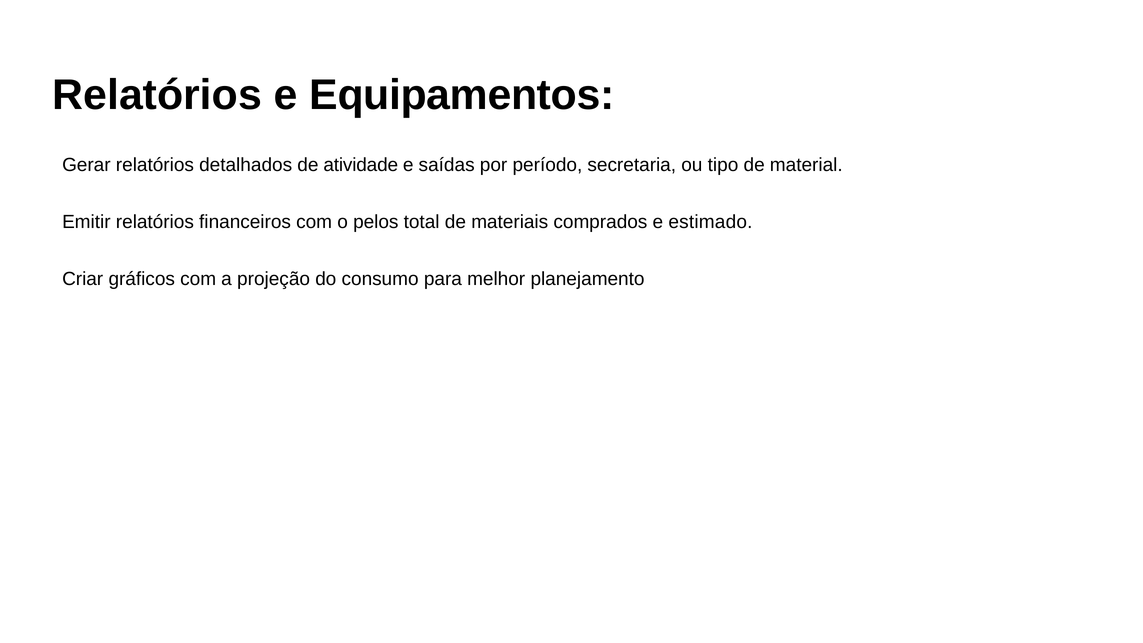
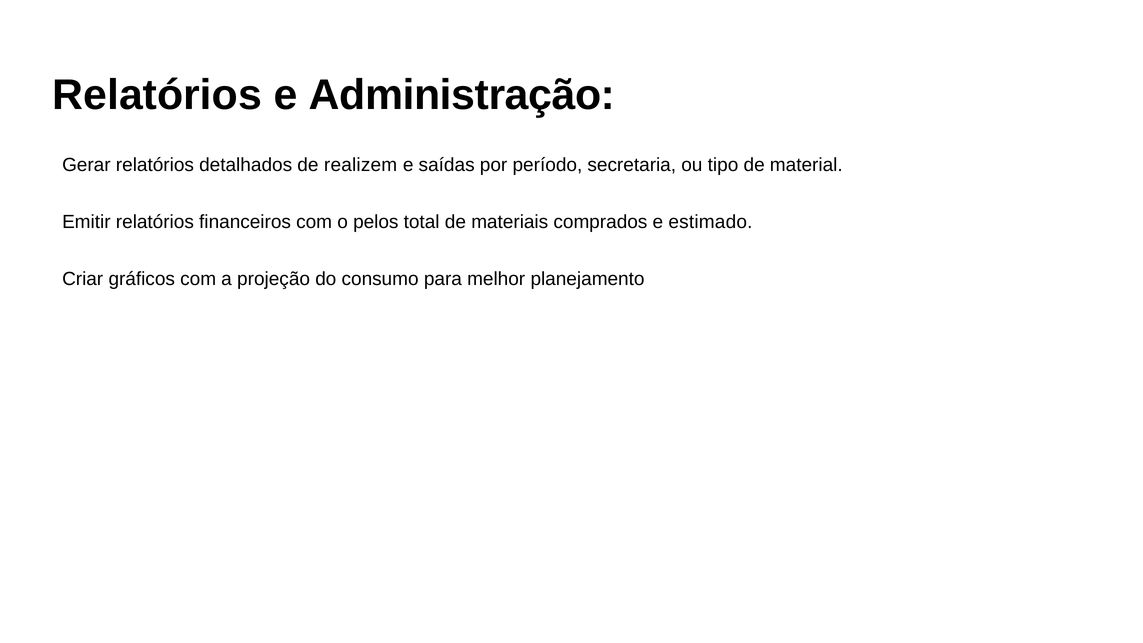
Equipamentos: Equipamentos -> Administração
atividade: atividade -> realizem
